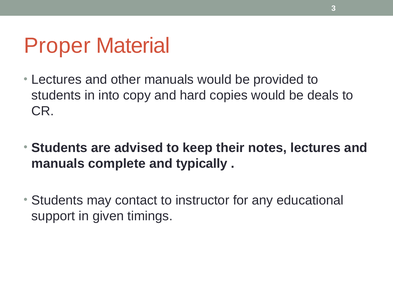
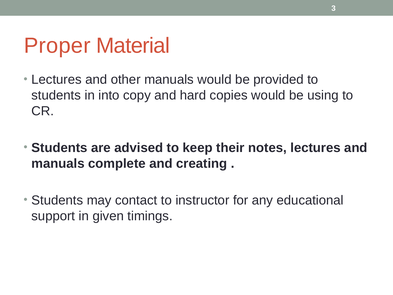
deals: deals -> using
typically: typically -> creating
